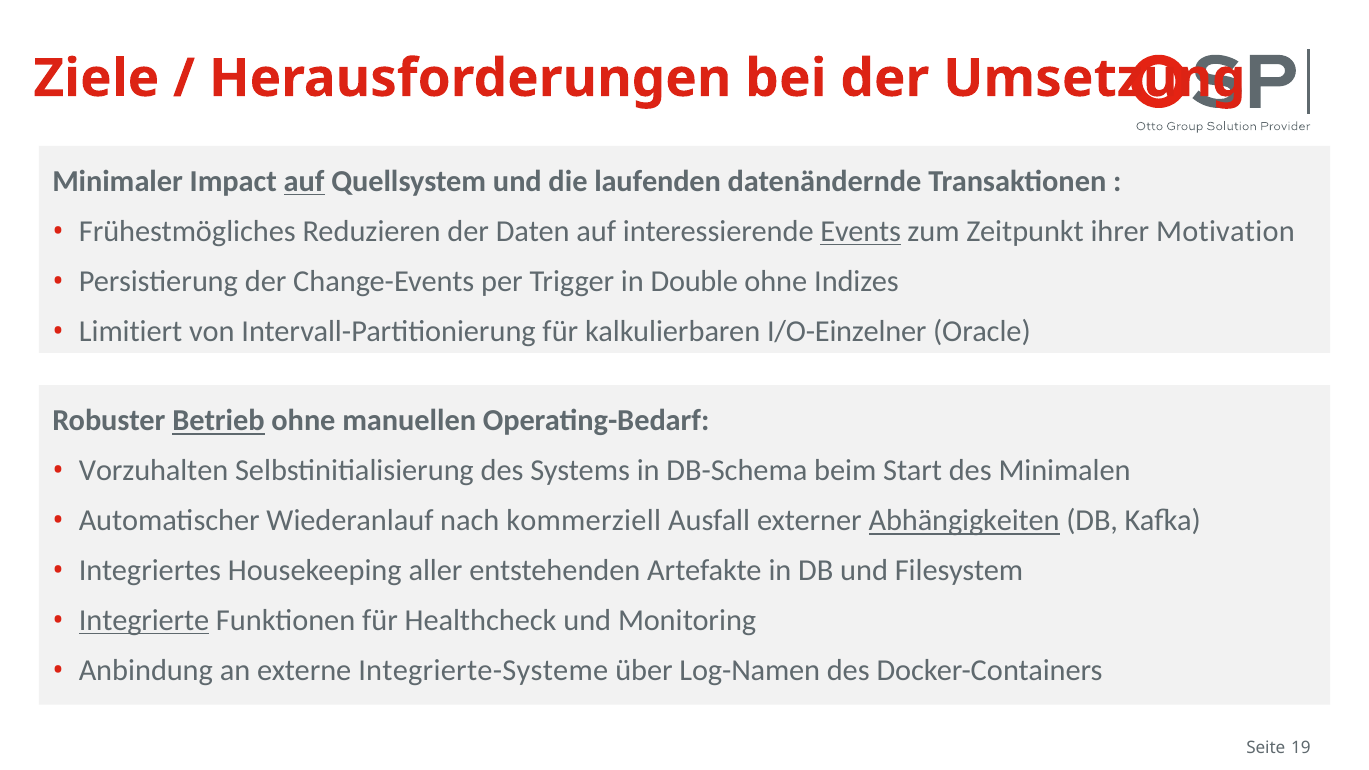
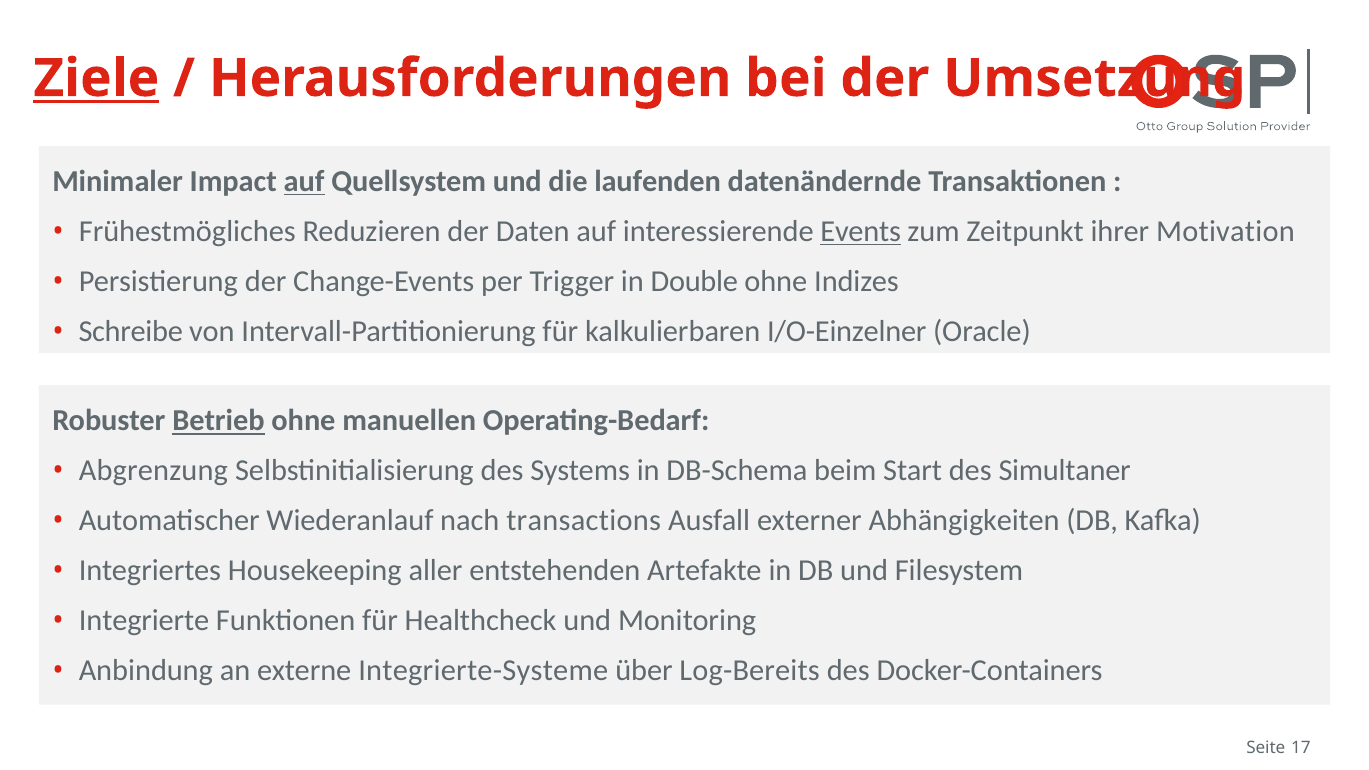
Ziele underline: none -> present
Limitiert: Limitiert -> Schreibe
Vorzuhalten: Vorzuhalten -> Abgrenzung
Minimalen: Minimalen -> Simultaner
kommerziell: kommerziell -> transactions
Abhängigkeiten underline: present -> none
Integrierte underline: present -> none
Log-Namen: Log-Namen -> Log-Bereits
19: 19 -> 17
